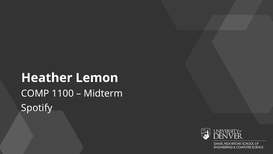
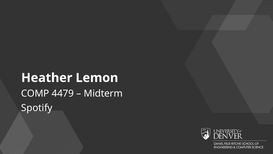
1100: 1100 -> 4479
